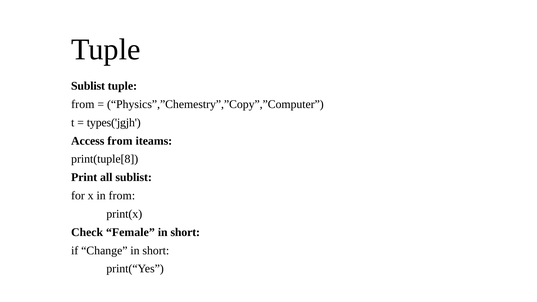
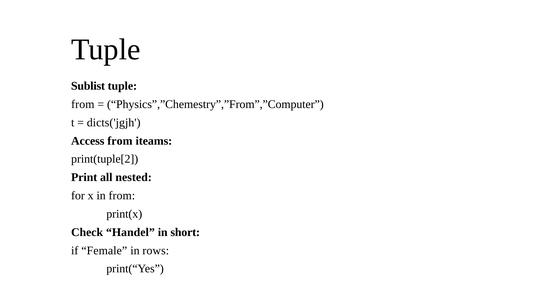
Physics”,”Chemestry”,”Copy”,”Computer: Physics”,”Chemestry”,”Copy”,”Computer -> Physics”,”Chemestry”,”From”,”Computer
types('jgjh: types('jgjh -> dicts('jgjh
print(tuple[8: print(tuple[8 -> print(tuple[2
all sublist: sublist -> nested
Female: Female -> Handel
Change: Change -> Female
short at (156, 251): short -> rows
